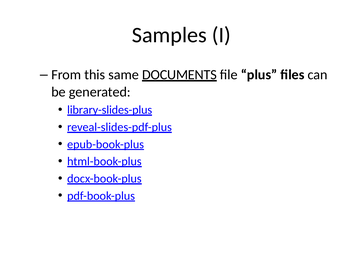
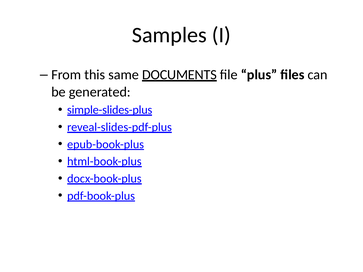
library-slides-plus: library-slides-plus -> simple-slides-plus
